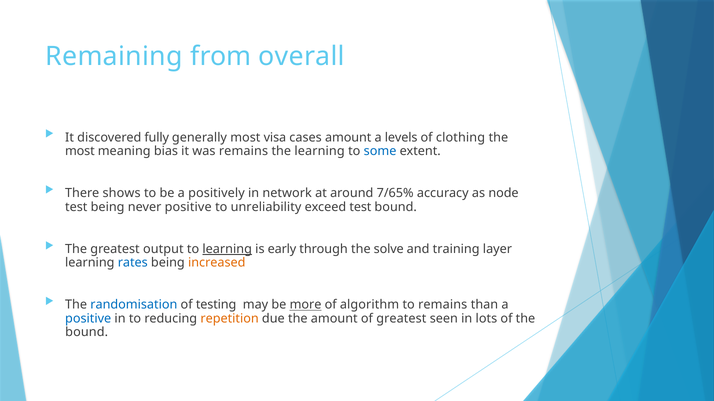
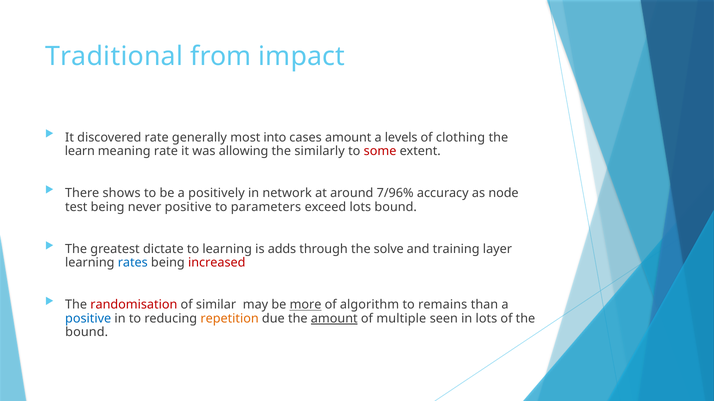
Remaining: Remaining -> Traditional
overall: overall -> impact
discovered fully: fully -> rate
visa: visa -> into
most at (80, 151): most -> learn
meaning bias: bias -> rate
was remains: remains -> allowing
the learning: learning -> similarly
some colour: blue -> red
7/65%: 7/65% -> 7/96%
unreliability: unreliability -> parameters
exceed test: test -> lots
output: output -> dictate
learning at (227, 249) underline: present -> none
early: early -> adds
increased colour: orange -> red
randomisation colour: blue -> red
testing: testing -> similar
amount at (334, 319) underline: none -> present
of greatest: greatest -> multiple
